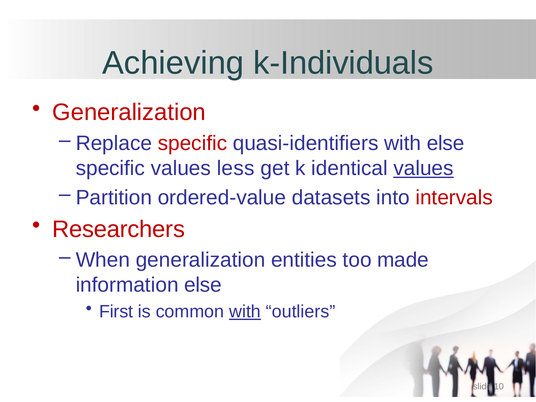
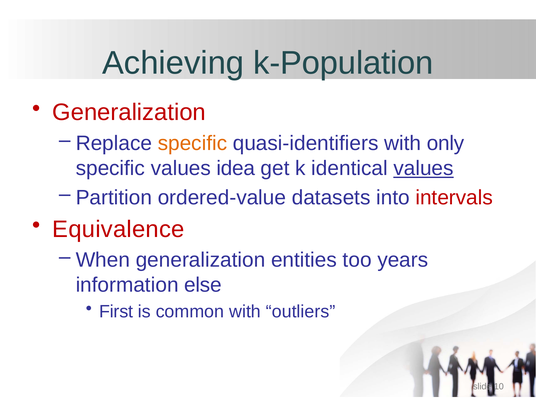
k-Individuals: k-Individuals -> k-Population
specific at (192, 143) colour: red -> orange
with else: else -> only
less: less -> idea
Researchers: Researchers -> Equivalence
made: made -> years
with at (245, 312) underline: present -> none
